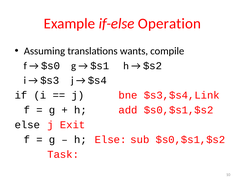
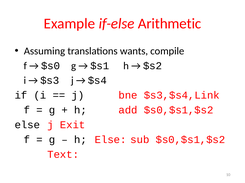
Operation: Operation -> Arithmetic
Task: Task -> Text
